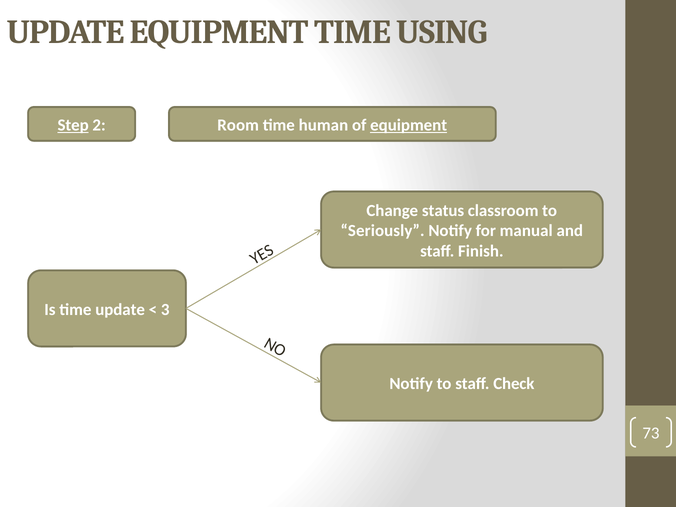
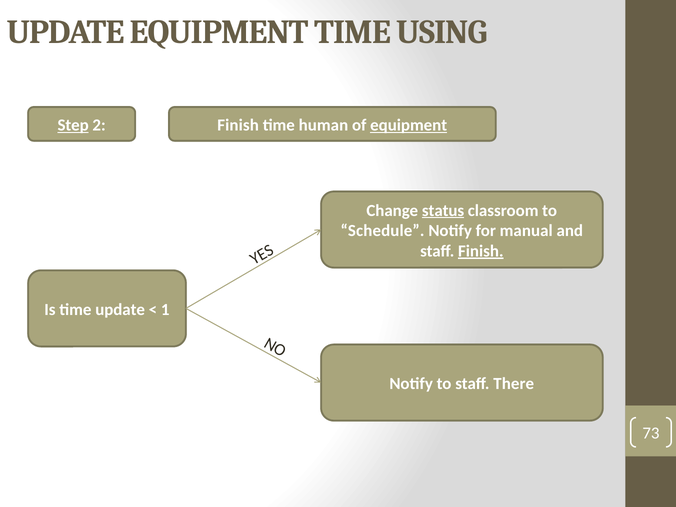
2 Room: Room -> Finish
status underline: none -> present
Seriously: Seriously -> Schedule
Finish at (481, 251) underline: none -> present
3: 3 -> 1
Check: Check -> There
